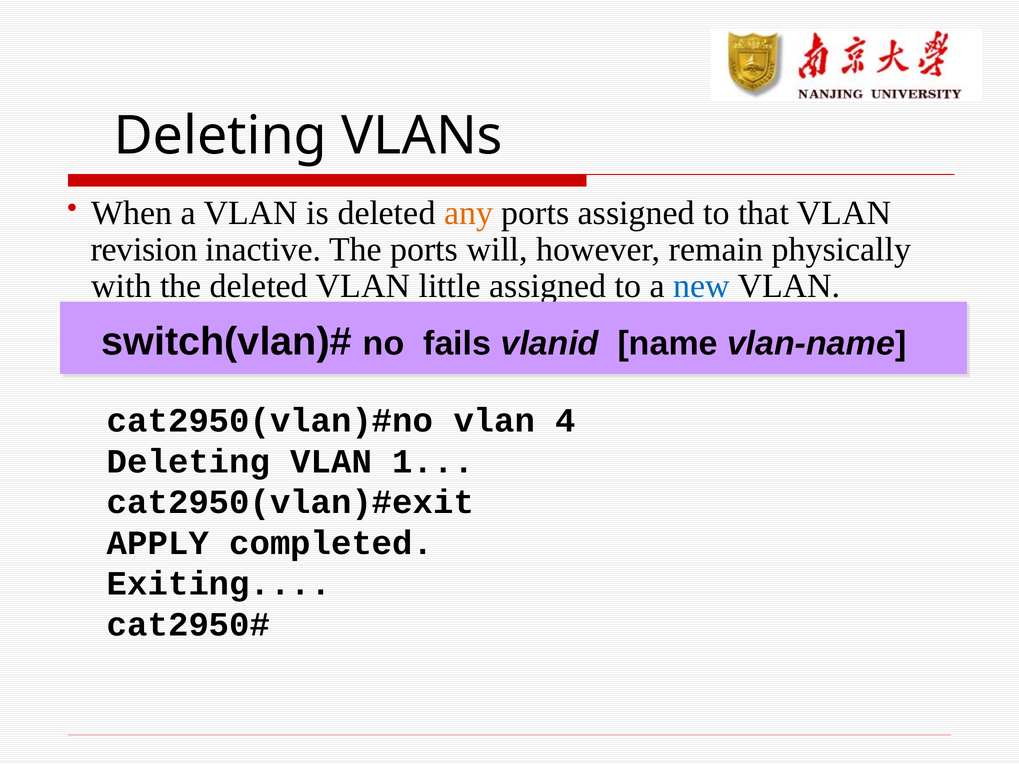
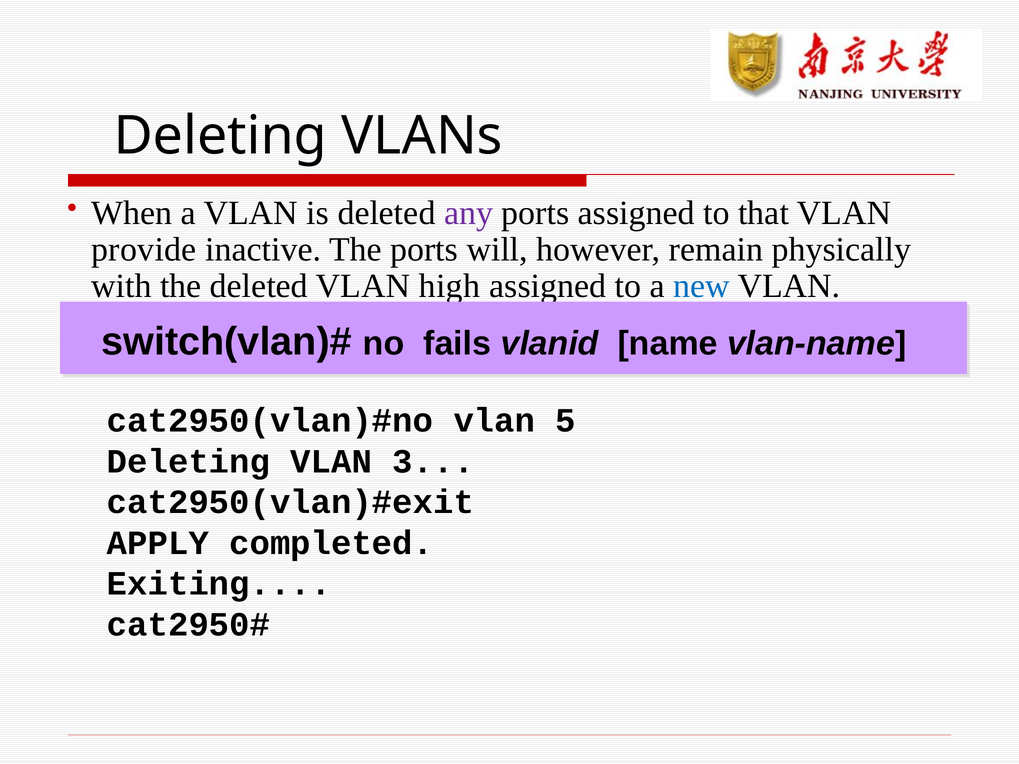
any colour: orange -> purple
revision: revision -> provide
little: little -> high
4: 4 -> 5
1: 1 -> 3
